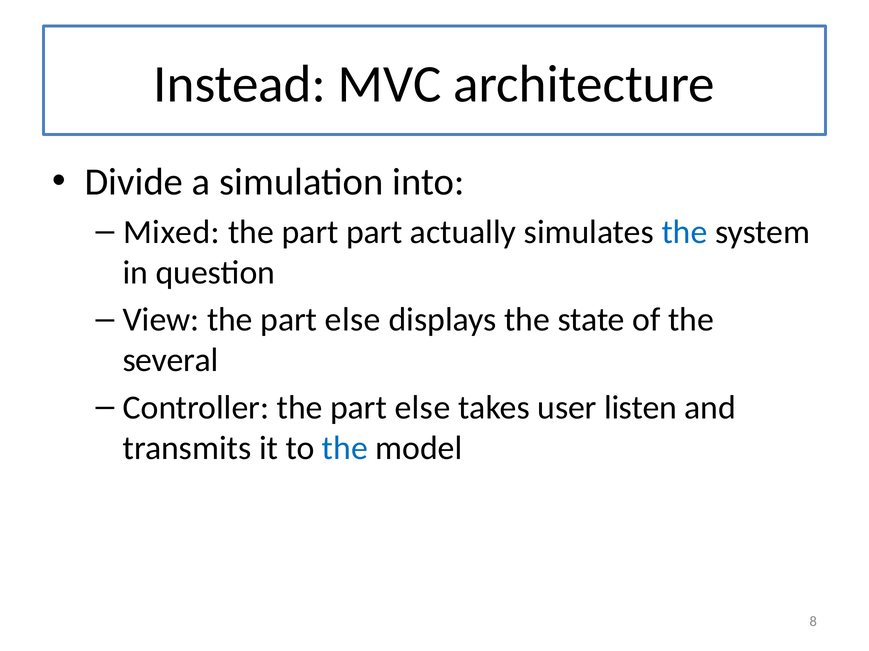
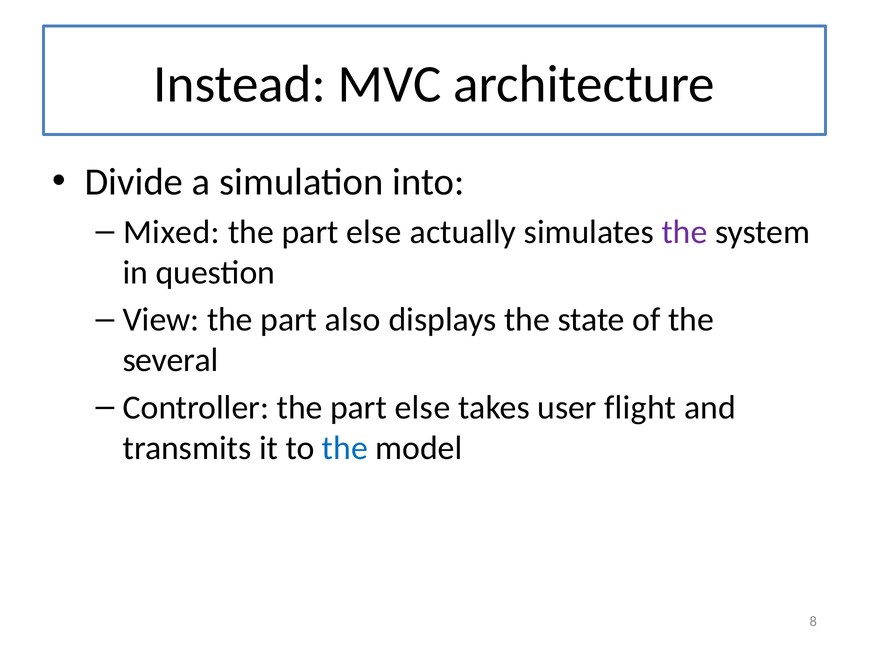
part at (374, 232): part -> else
the at (685, 232) colour: blue -> purple
View the part else: else -> also
listen: listen -> flight
